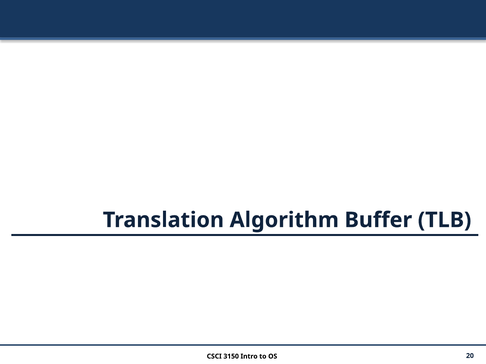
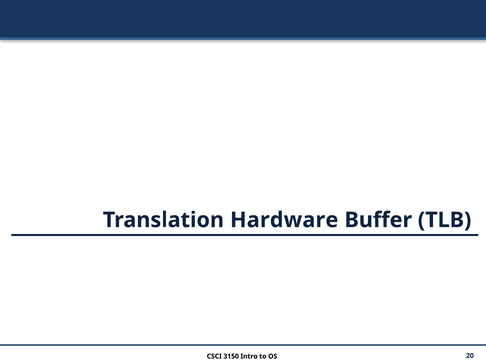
Algorithm: Algorithm -> Hardware
